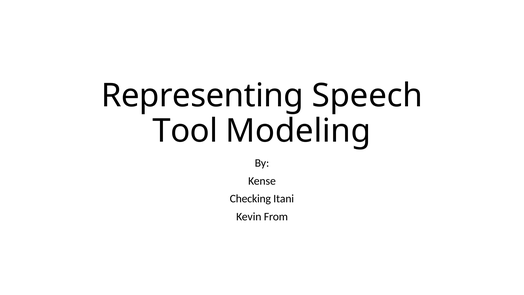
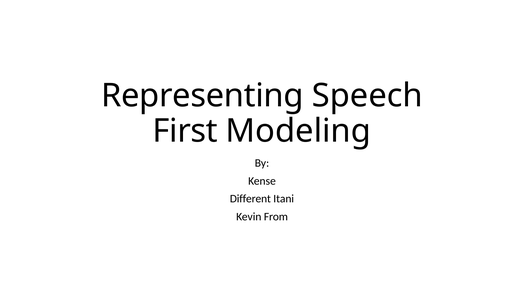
Tool: Tool -> First
Checking: Checking -> Different
